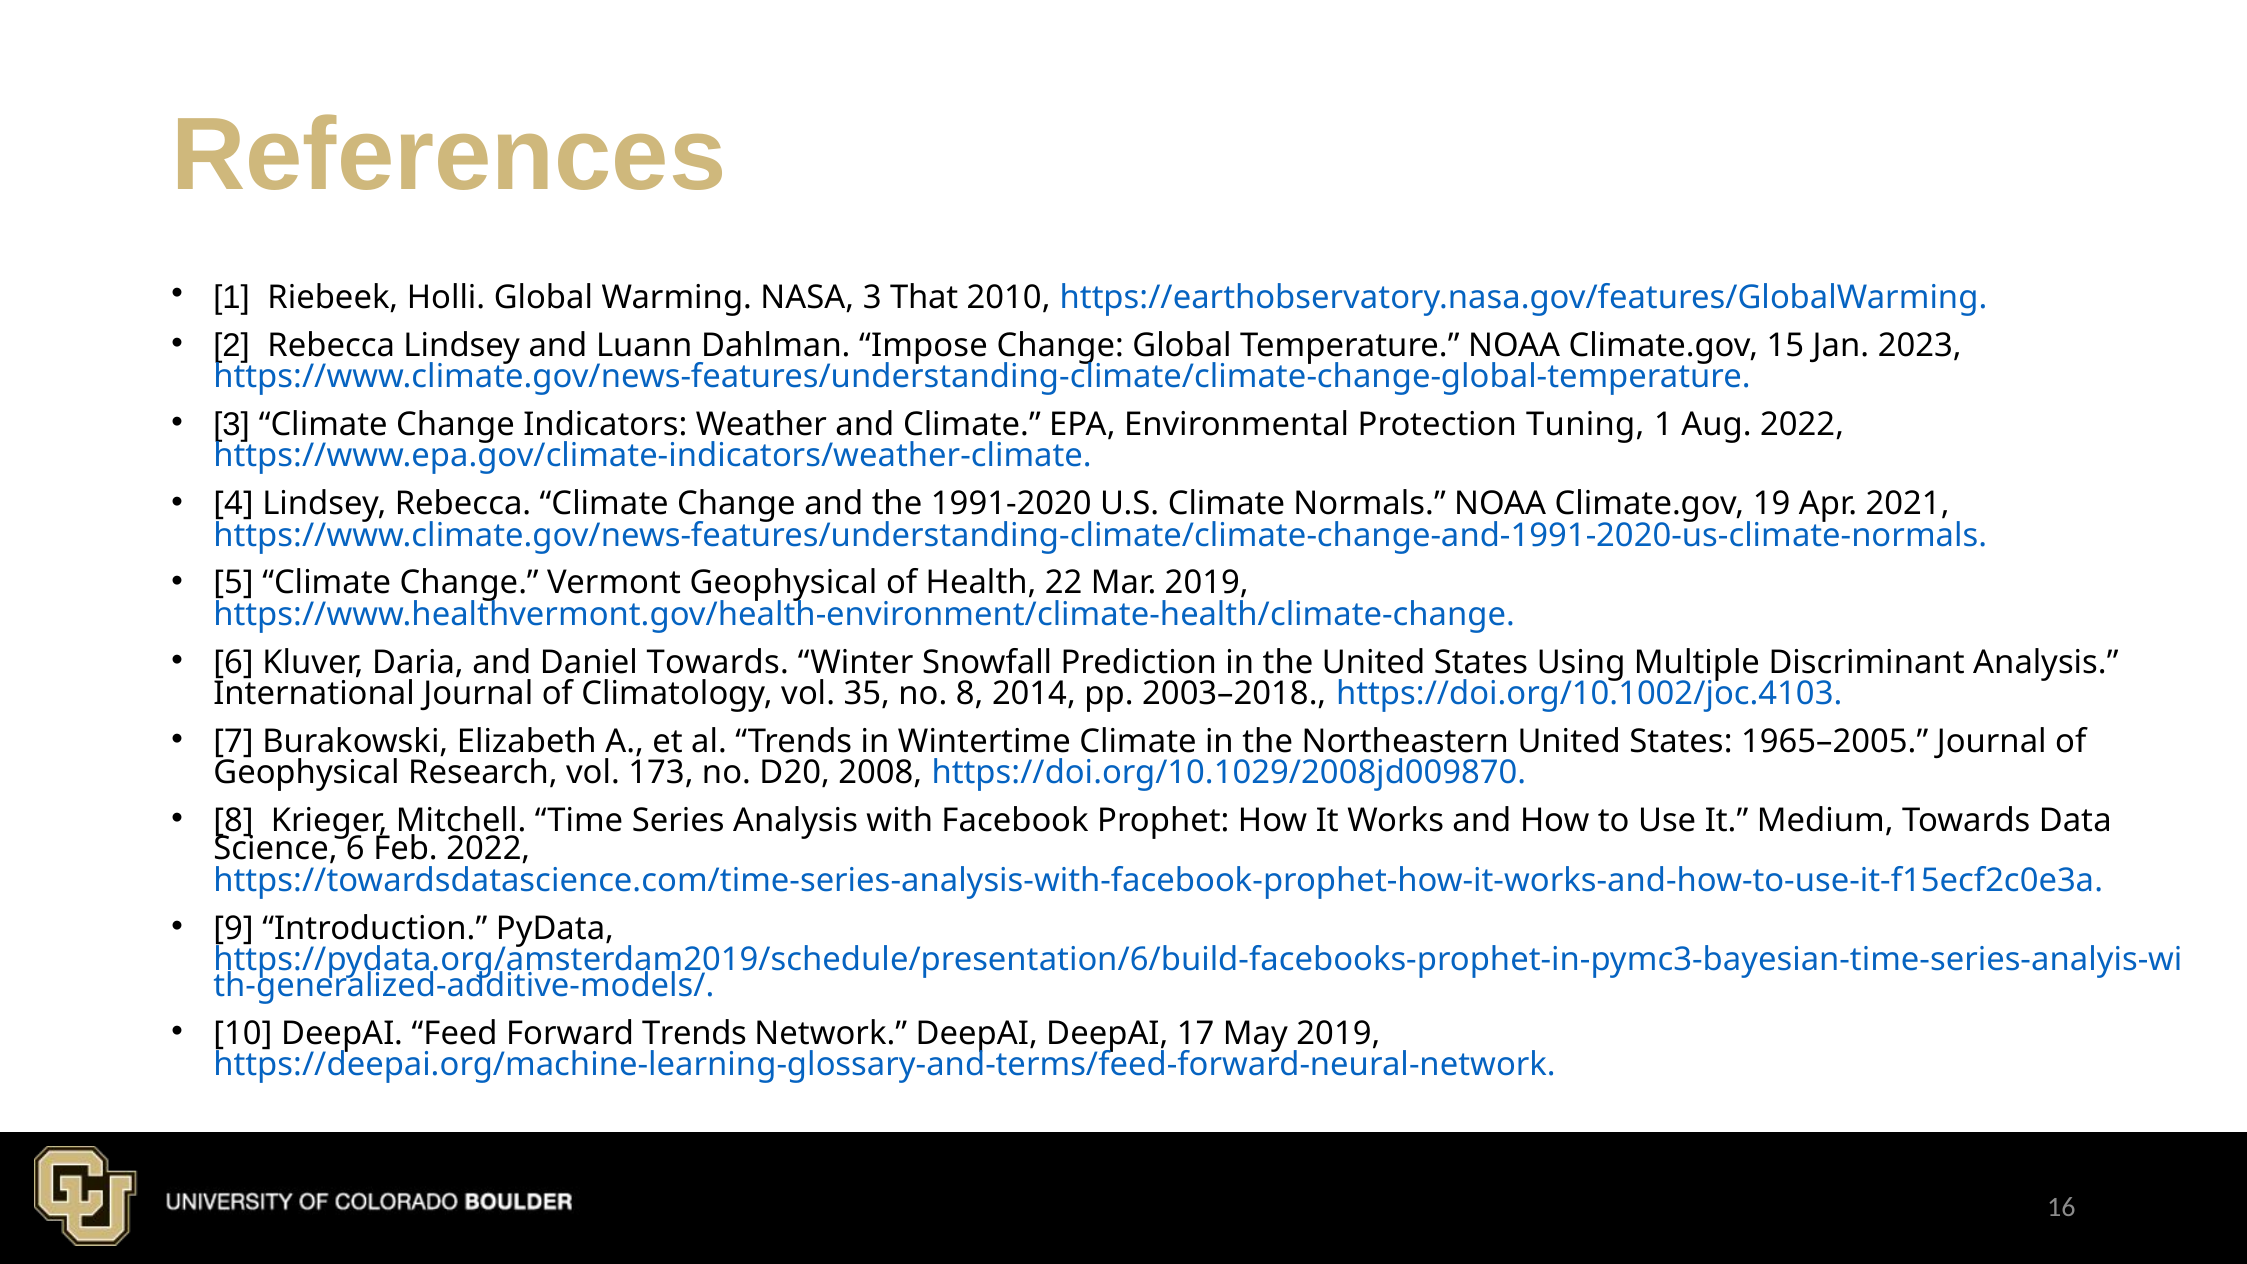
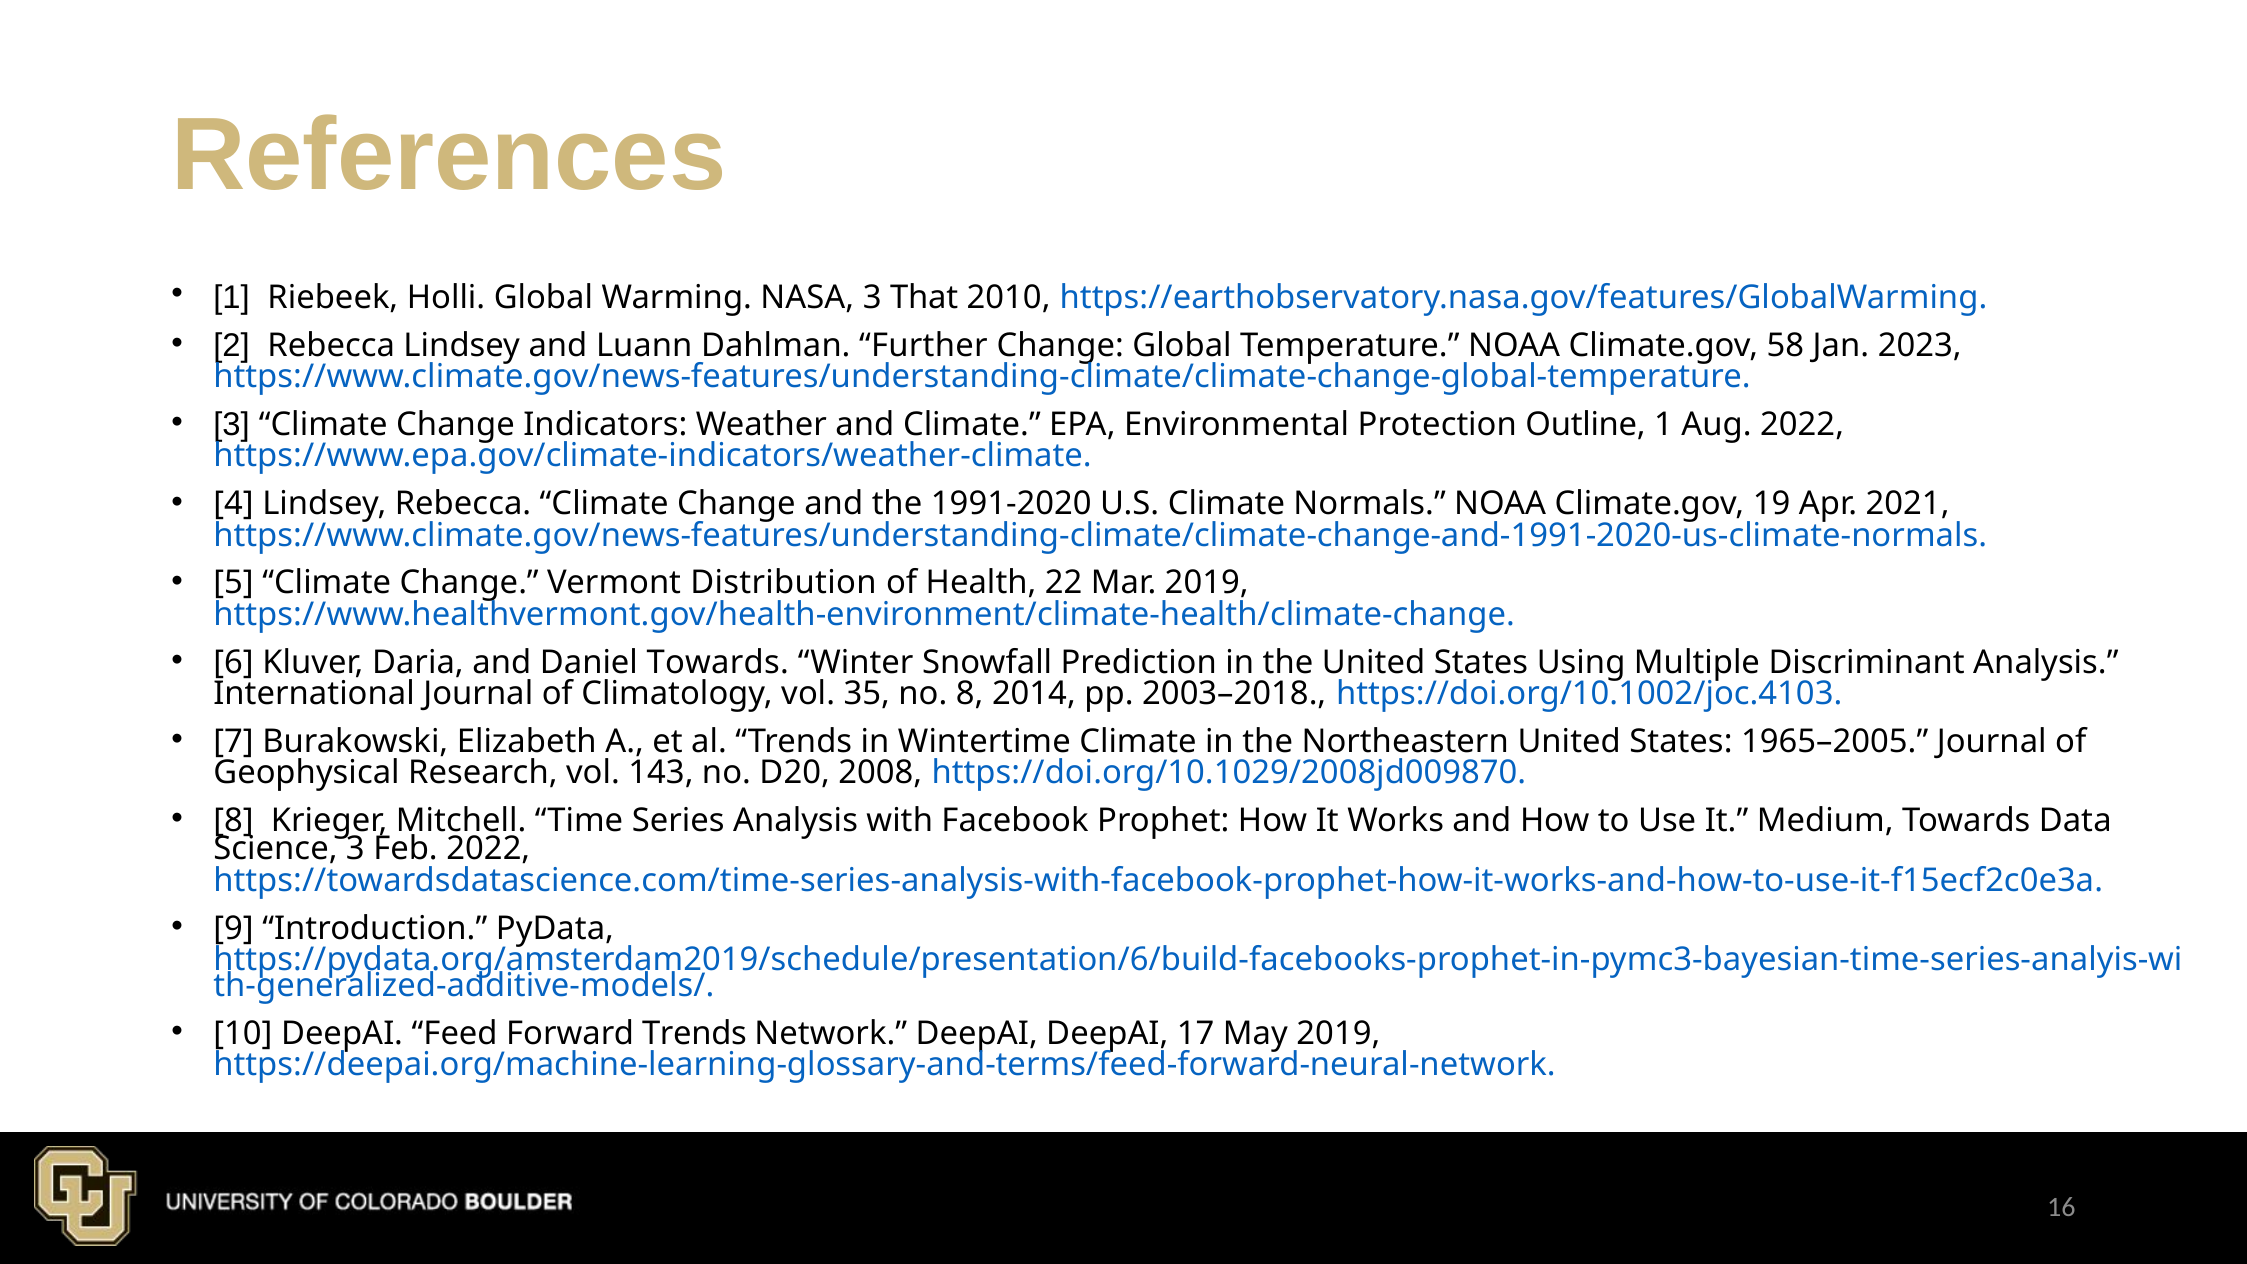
Impose: Impose -> Further
15: 15 -> 58
Tuning: Tuning -> Outline
Vermont Geophysical: Geophysical -> Distribution
173: 173 -> 143
Science 6: 6 -> 3
